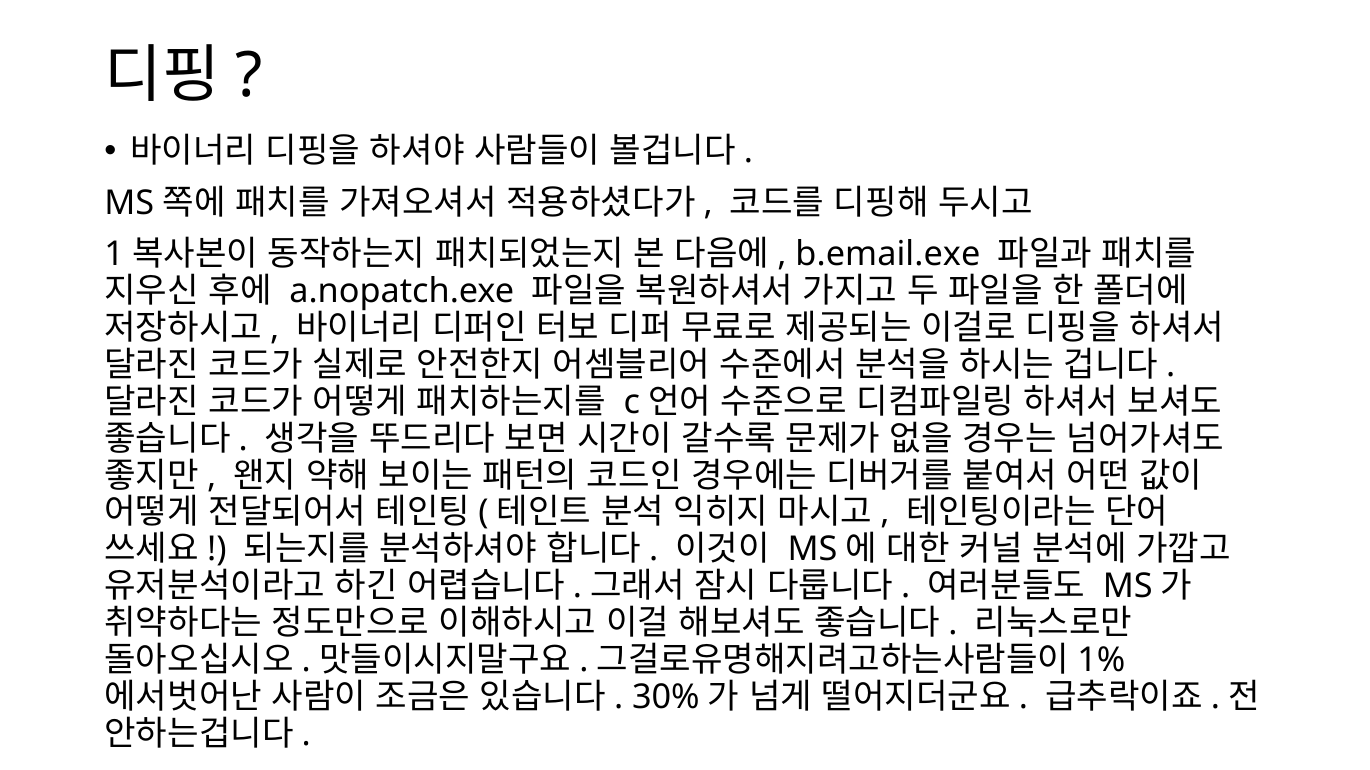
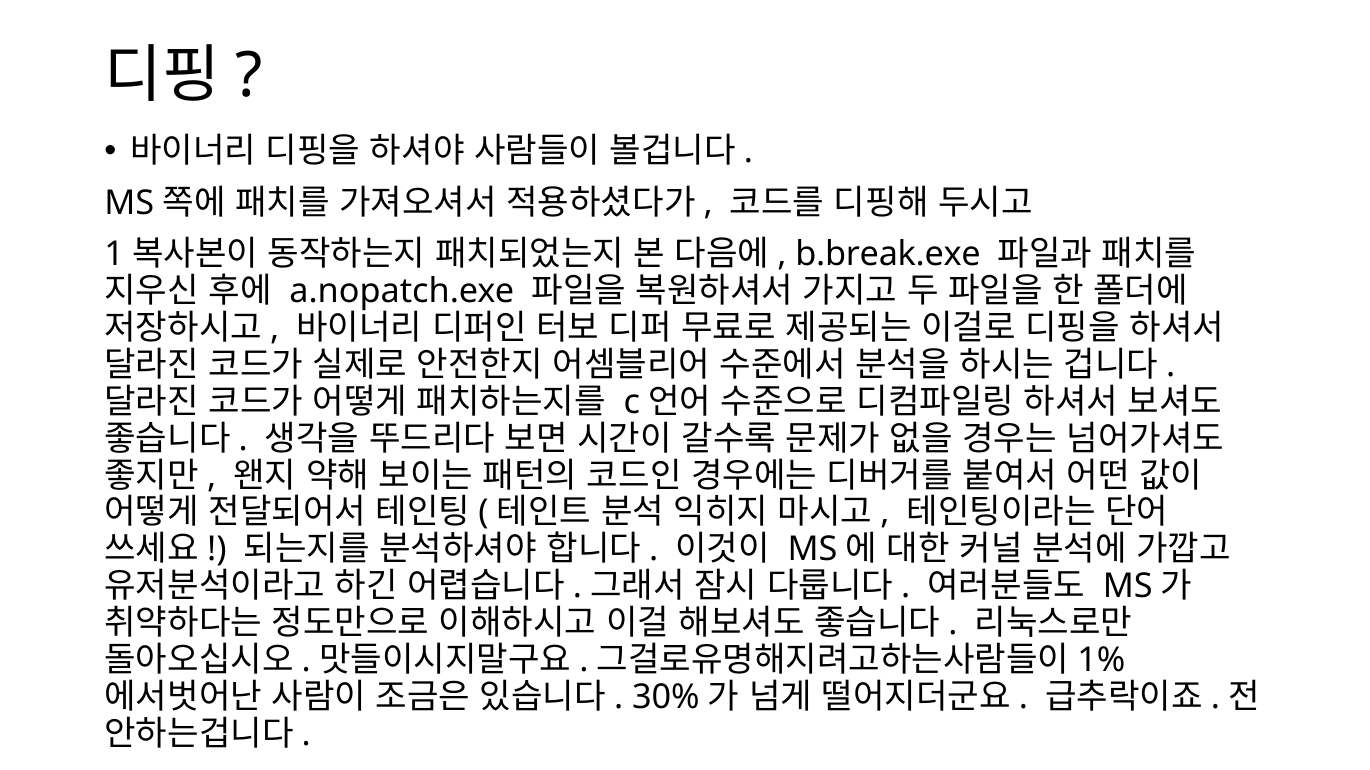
b.email.exe: b.email.exe -> b.break.exe
